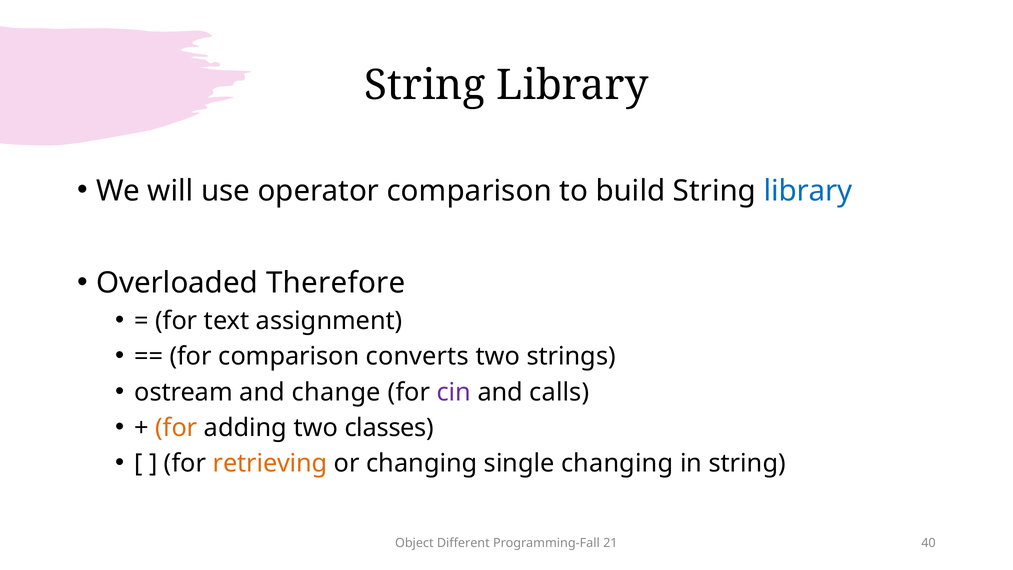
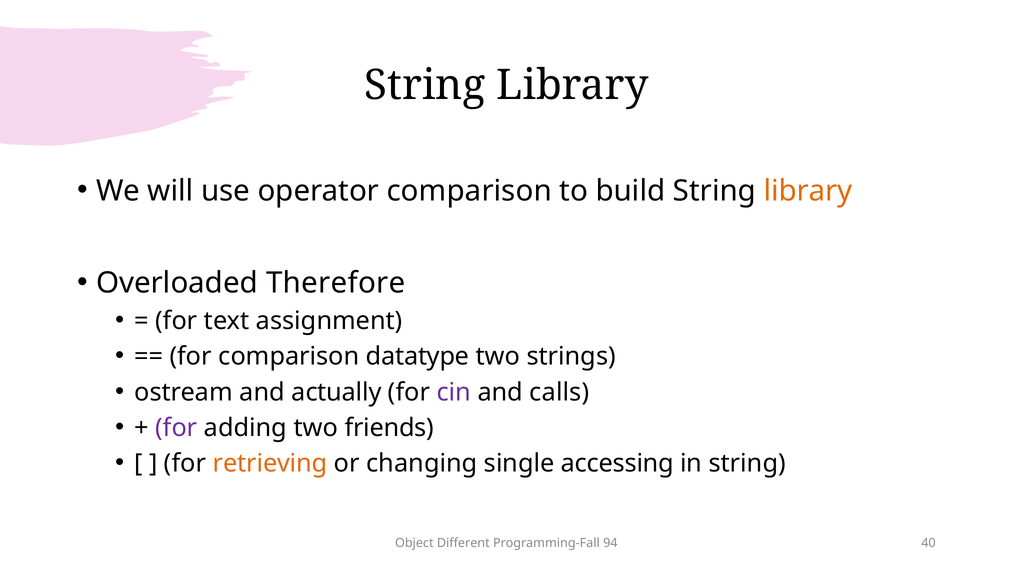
library at (808, 191) colour: blue -> orange
converts: converts -> datatype
change: change -> actually
for at (176, 428) colour: orange -> purple
classes: classes -> friends
single changing: changing -> accessing
21: 21 -> 94
